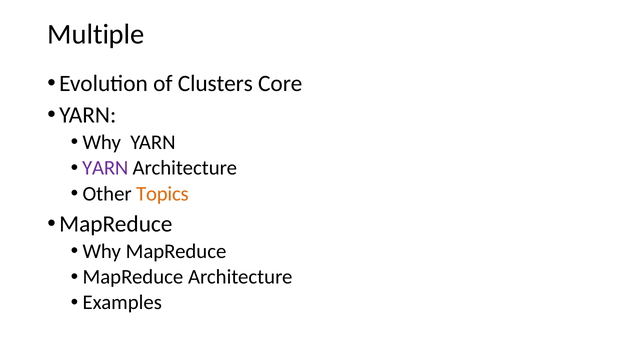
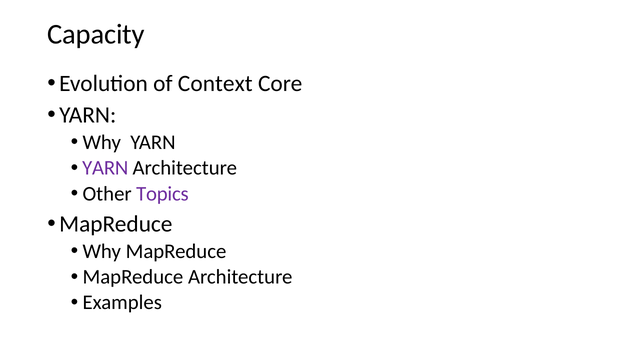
Multiple: Multiple -> Capacity
Clusters: Clusters -> Context
Topics colour: orange -> purple
